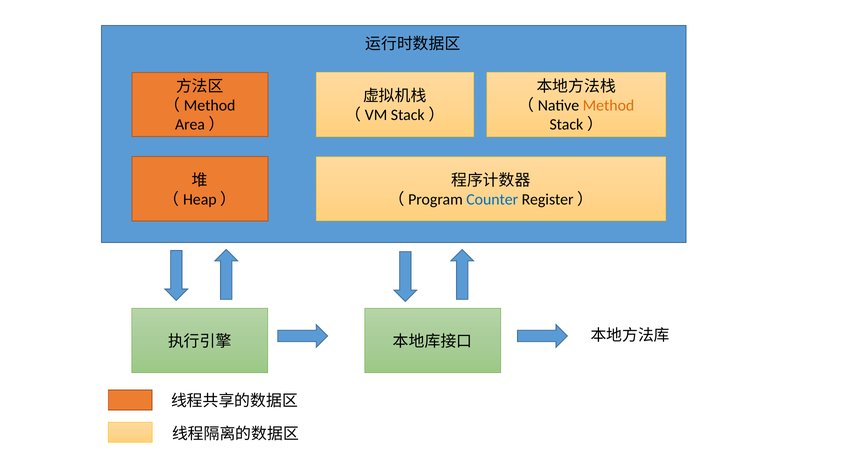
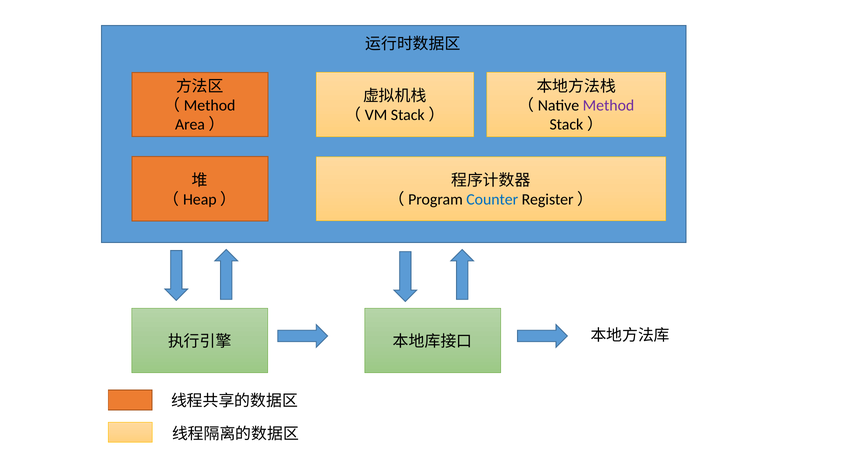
Method colour: orange -> purple
